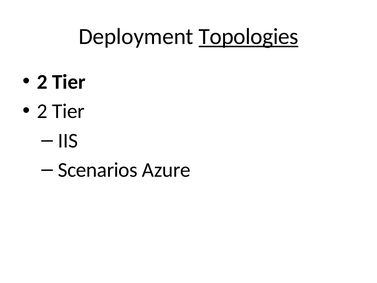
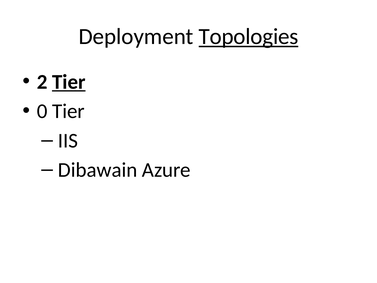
Tier at (69, 82) underline: none -> present
2 at (42, 111): 2 -> 0
Scenarios: Scenarios -> Dibawain
